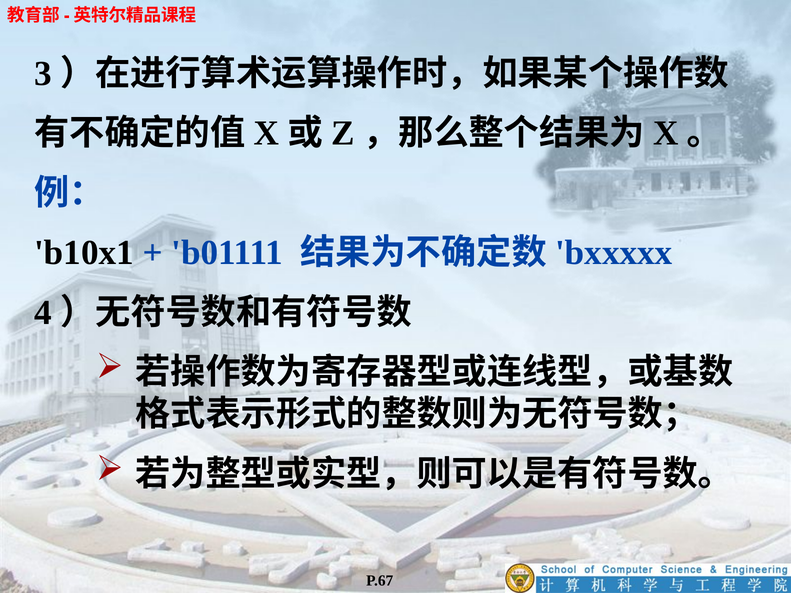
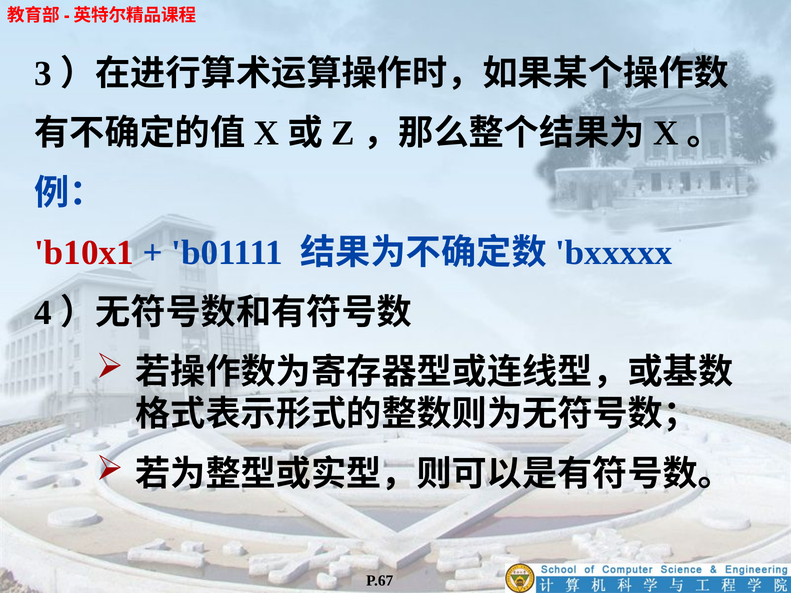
b10x1 colour: black -> red
